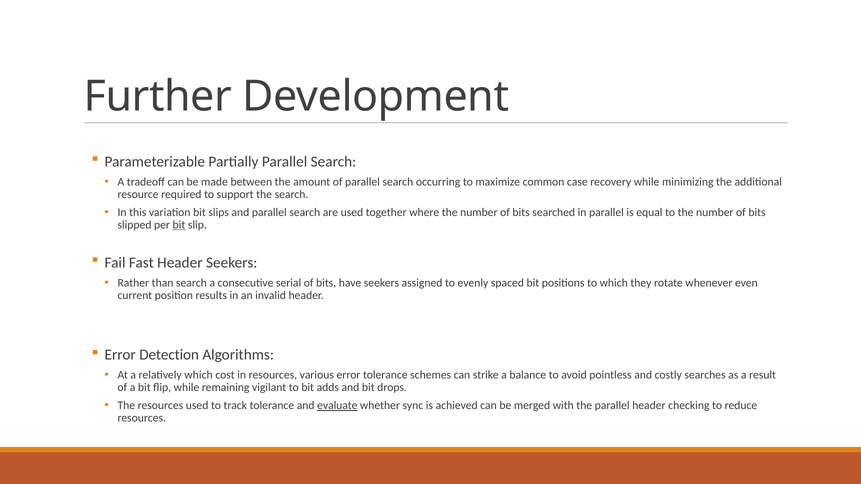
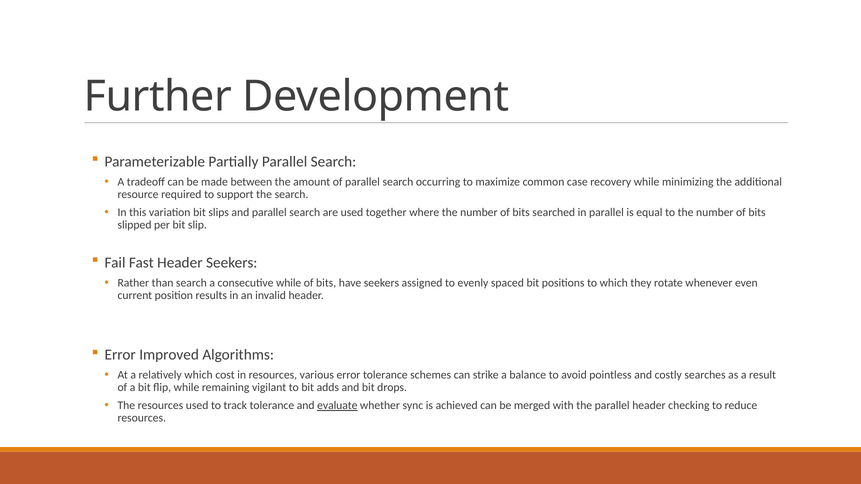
bit at (179, 225) underline: present -> none
consecutive serial: serial -> while
Detection: Detection -> Improved
